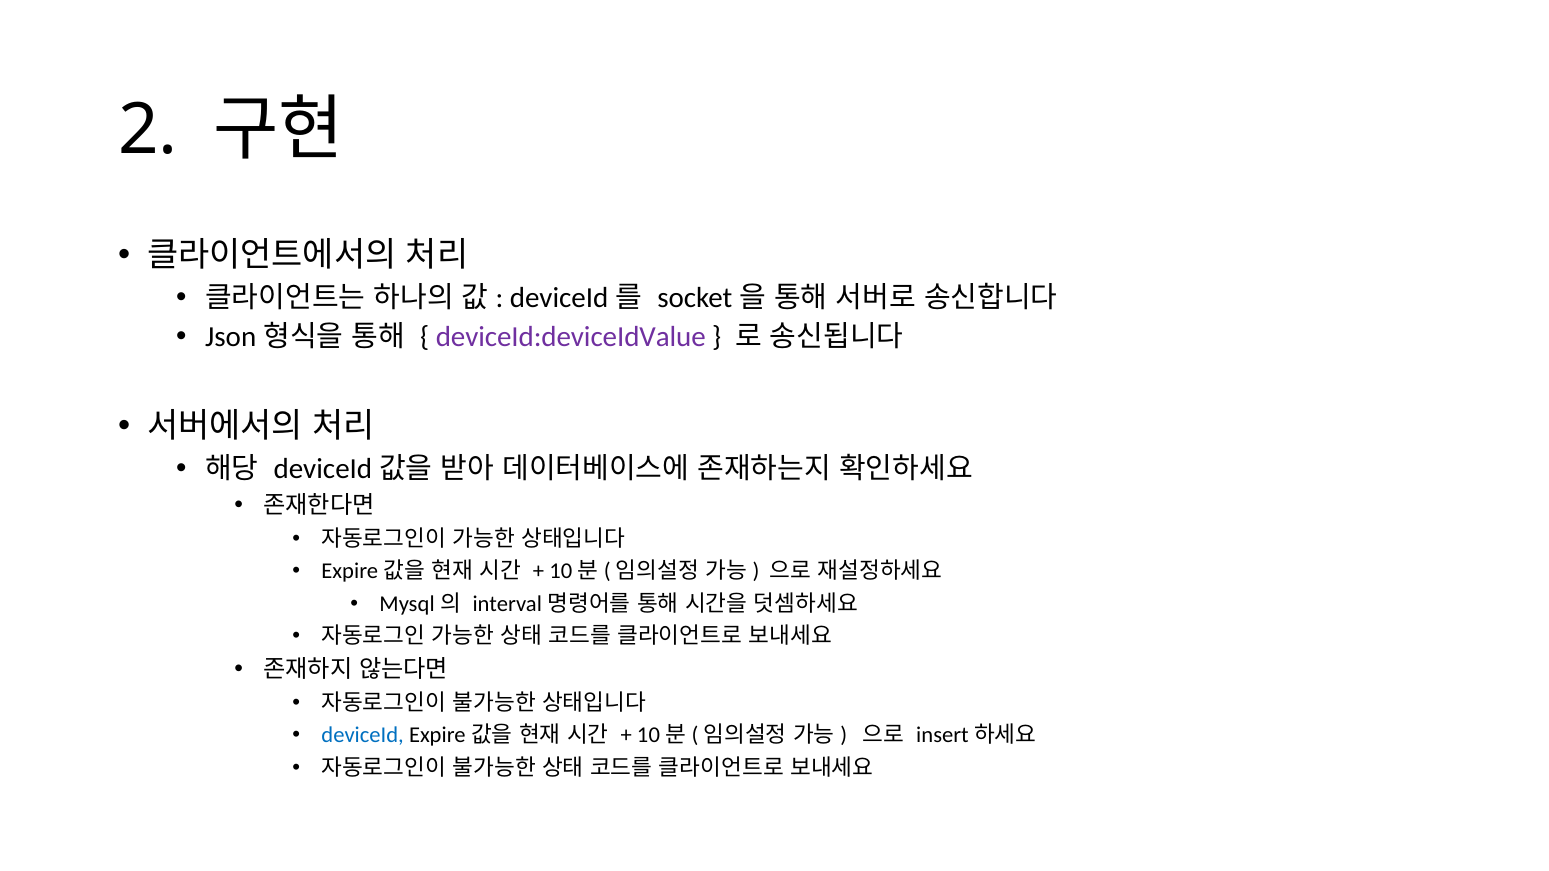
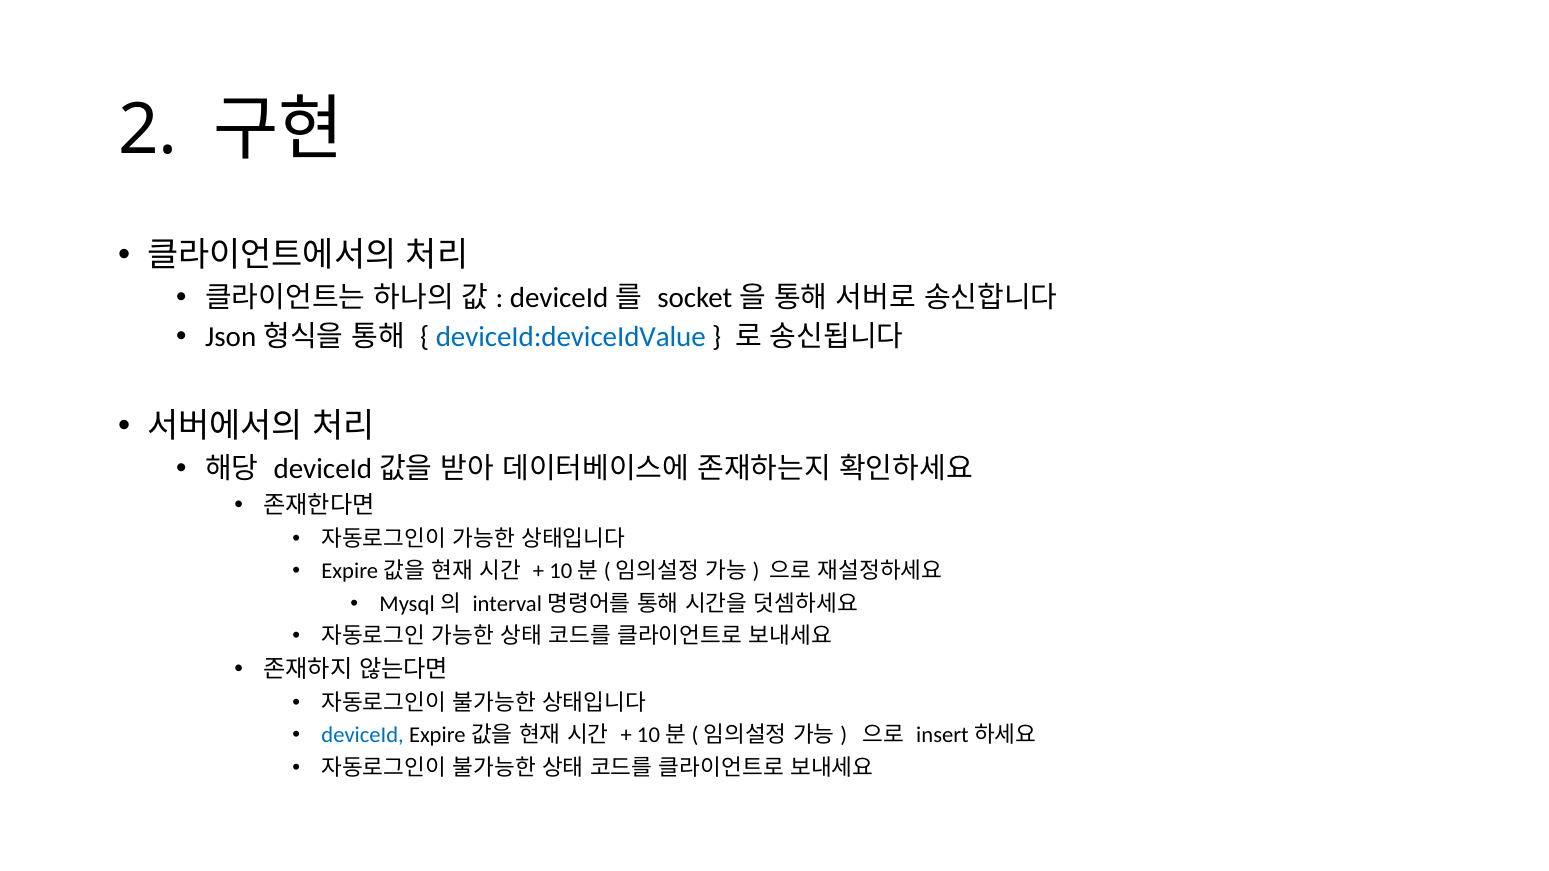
deviceId:deviceIdValue colour: purple -> blue
